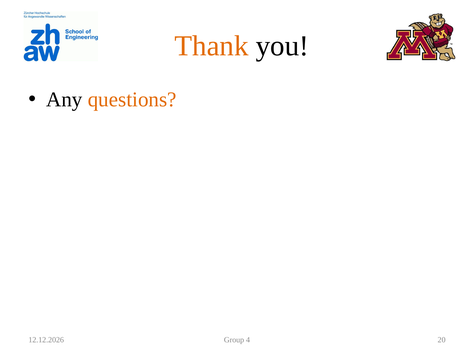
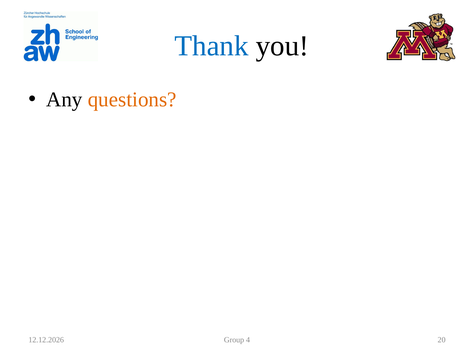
Thank colour: orange -> blue
